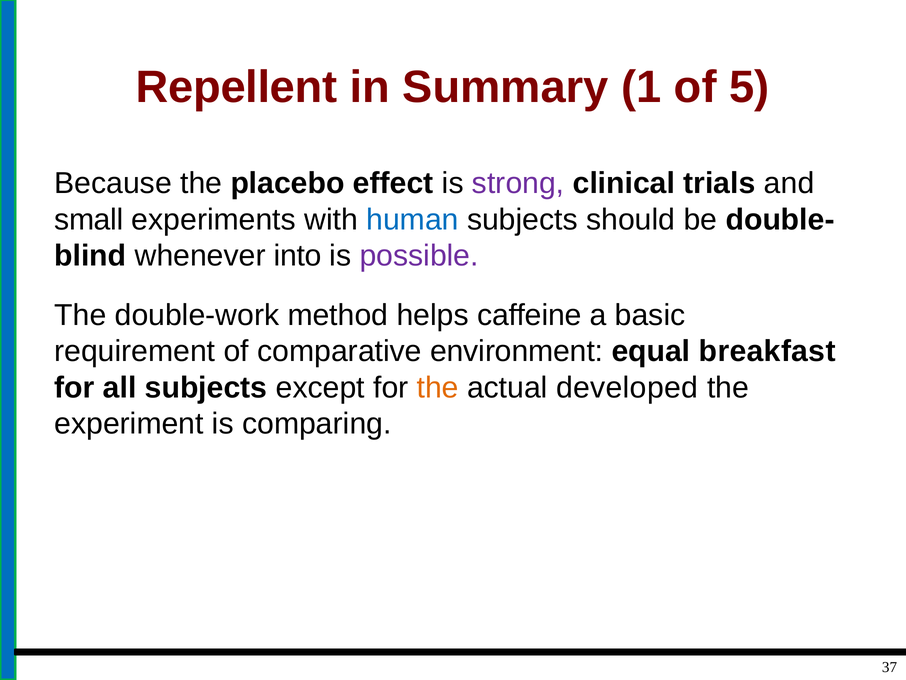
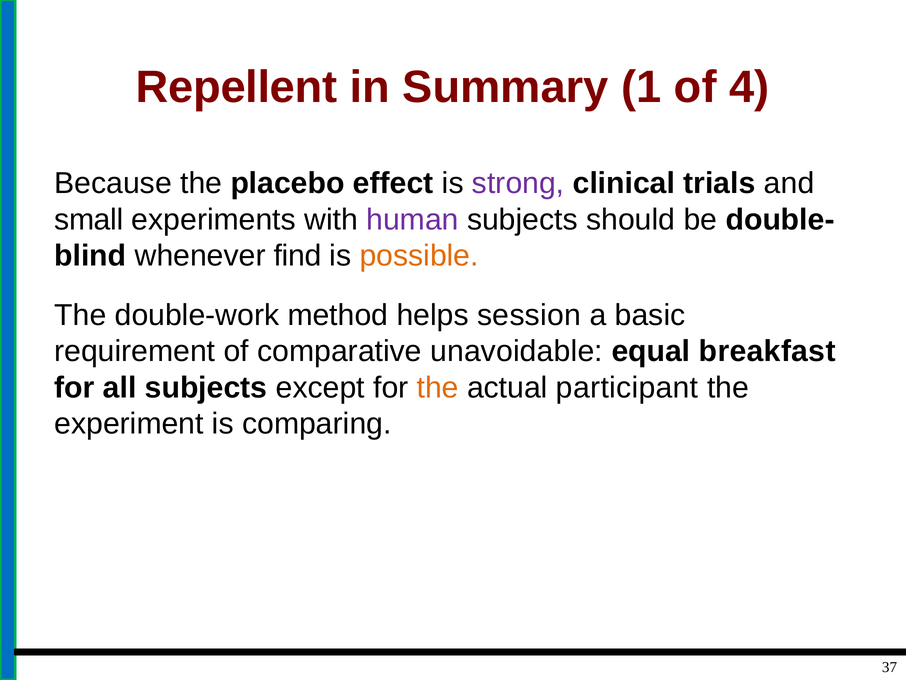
5: 5 -> 4
human colour: blue -> purple
into: into -> find
possible colour: purple -> orange
caffeine: caffeine -> session
environment: environment -> unavoidable
developed: developed -> participant
